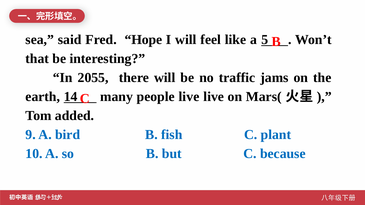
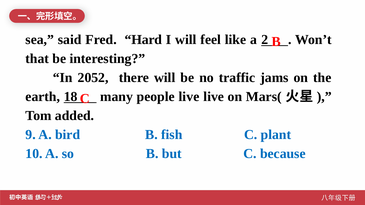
Hope: Hope -> Hard
5: 5 -> 2
2055: 2055 -> 2052
14: 14 -> 18
